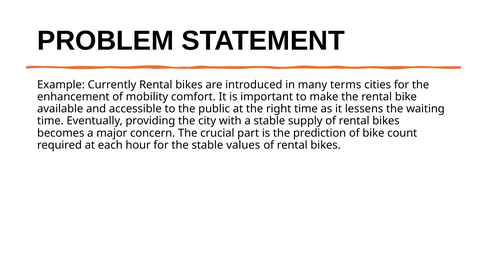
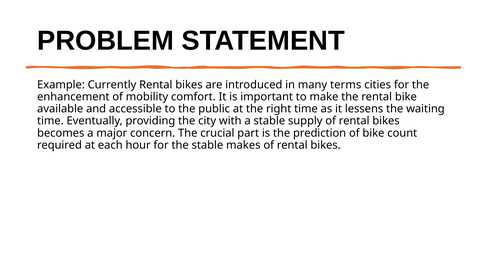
values: values -> makes
